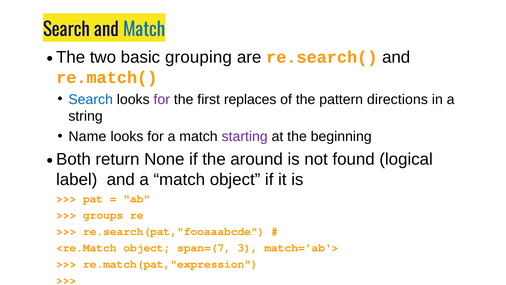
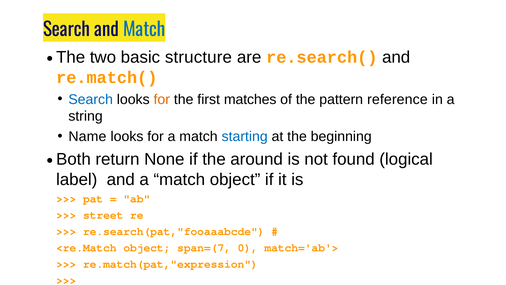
grouping: grouping -> structure
for at (162, 99) colour: purple -> orange
replaces: replaces -> matches
directions: directions -> reference
starting colour: purple -> blue
groups: groups -> street
3: 3 -> 0
